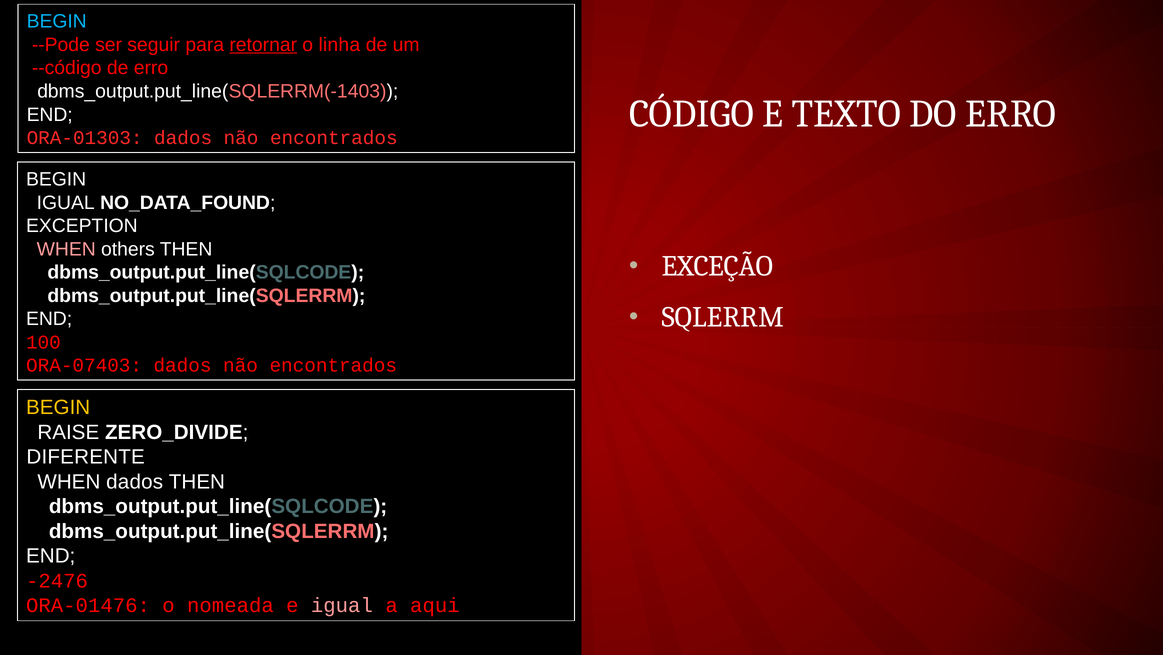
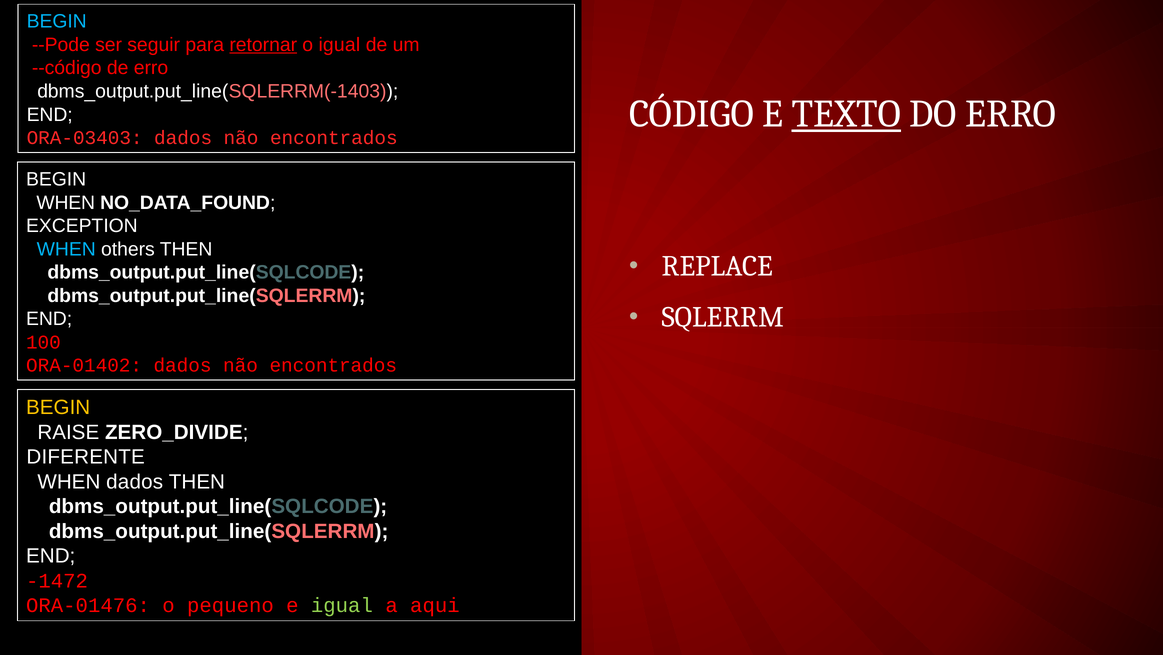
o linha: linha -> igual
TEXTO underline: none -> present
ORA-01303: ORA-01303 -> ORA-03403
IGUAL at (66, 202): IGUAL -> WHEN
WHEN at (66, 249) colour: pink -> light blue
EXCEÇÃO: EXCEÇÃO -> REPLACE
ORA-07403: ORA-07403 -> ORA-01402
-2476: -2476 -> -1472
nomeada: nomeada -> pequeno
igual at (342, 605) colour: pink -> light green
